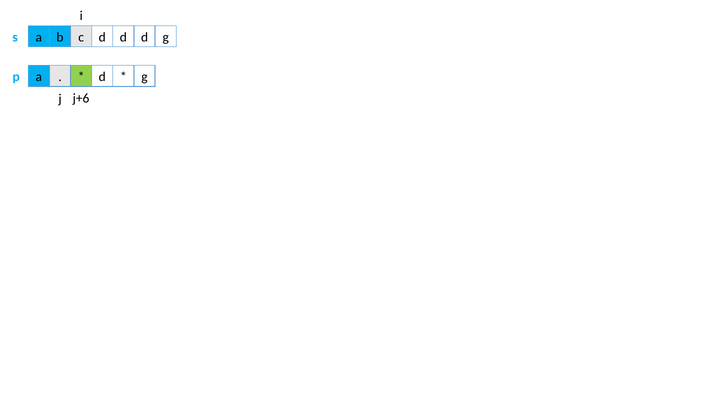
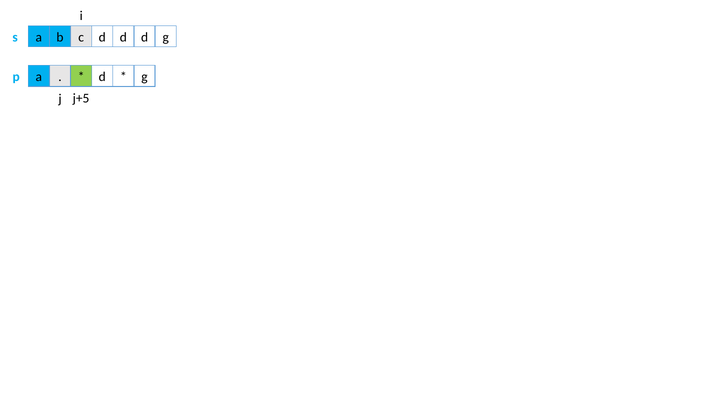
j+6: j+6 -> j+5
